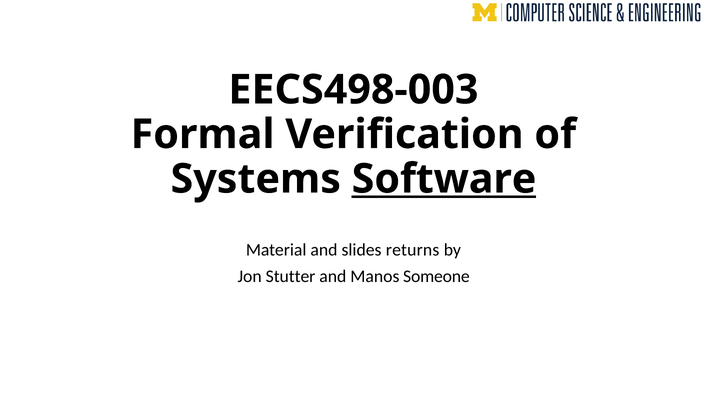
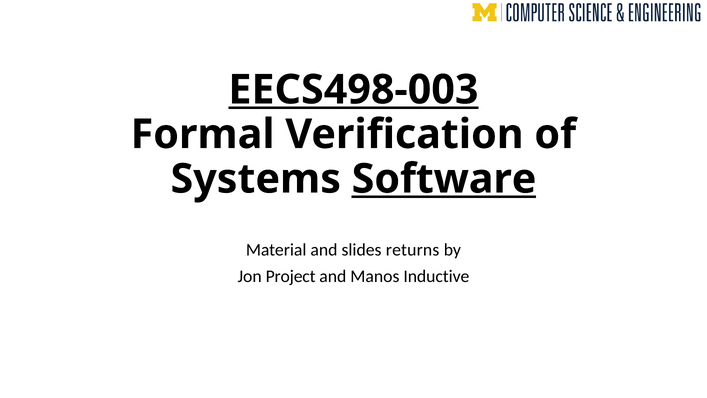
EECS498-003 underline: none -> present
Stutter: Stutter -> Project
Someone: Someone -> Inductive
